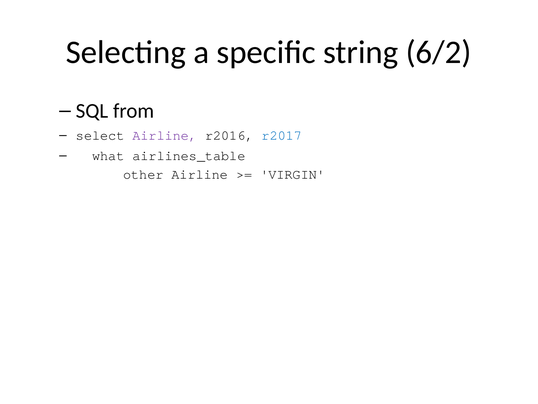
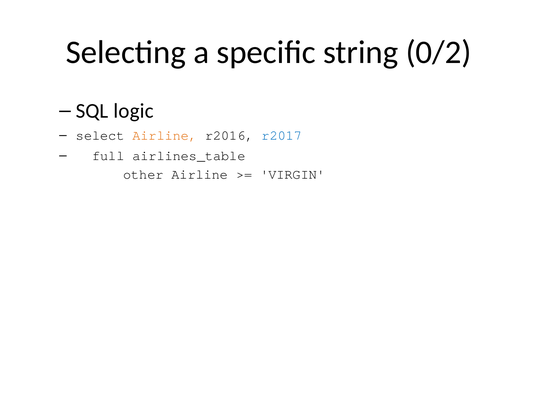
6/2: 6/2 -> 0/2
from: from -> logic
Airline at (165, 135) colour: purple -> orange
what: what -> full
